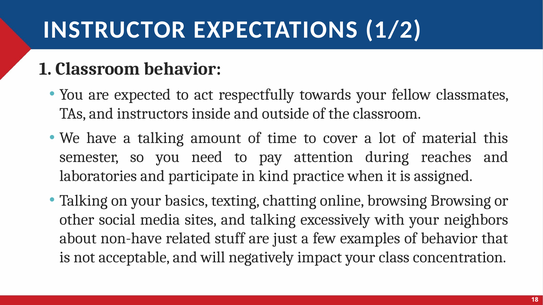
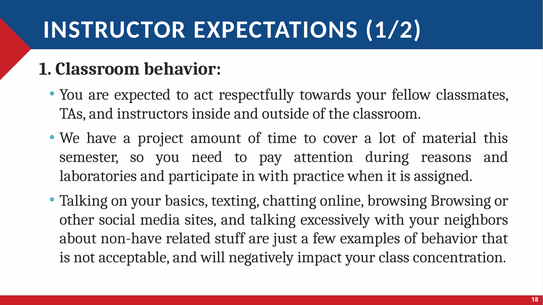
a talking: talking -> project
reaches: reaches -> reasons
in kind: kind -> with
